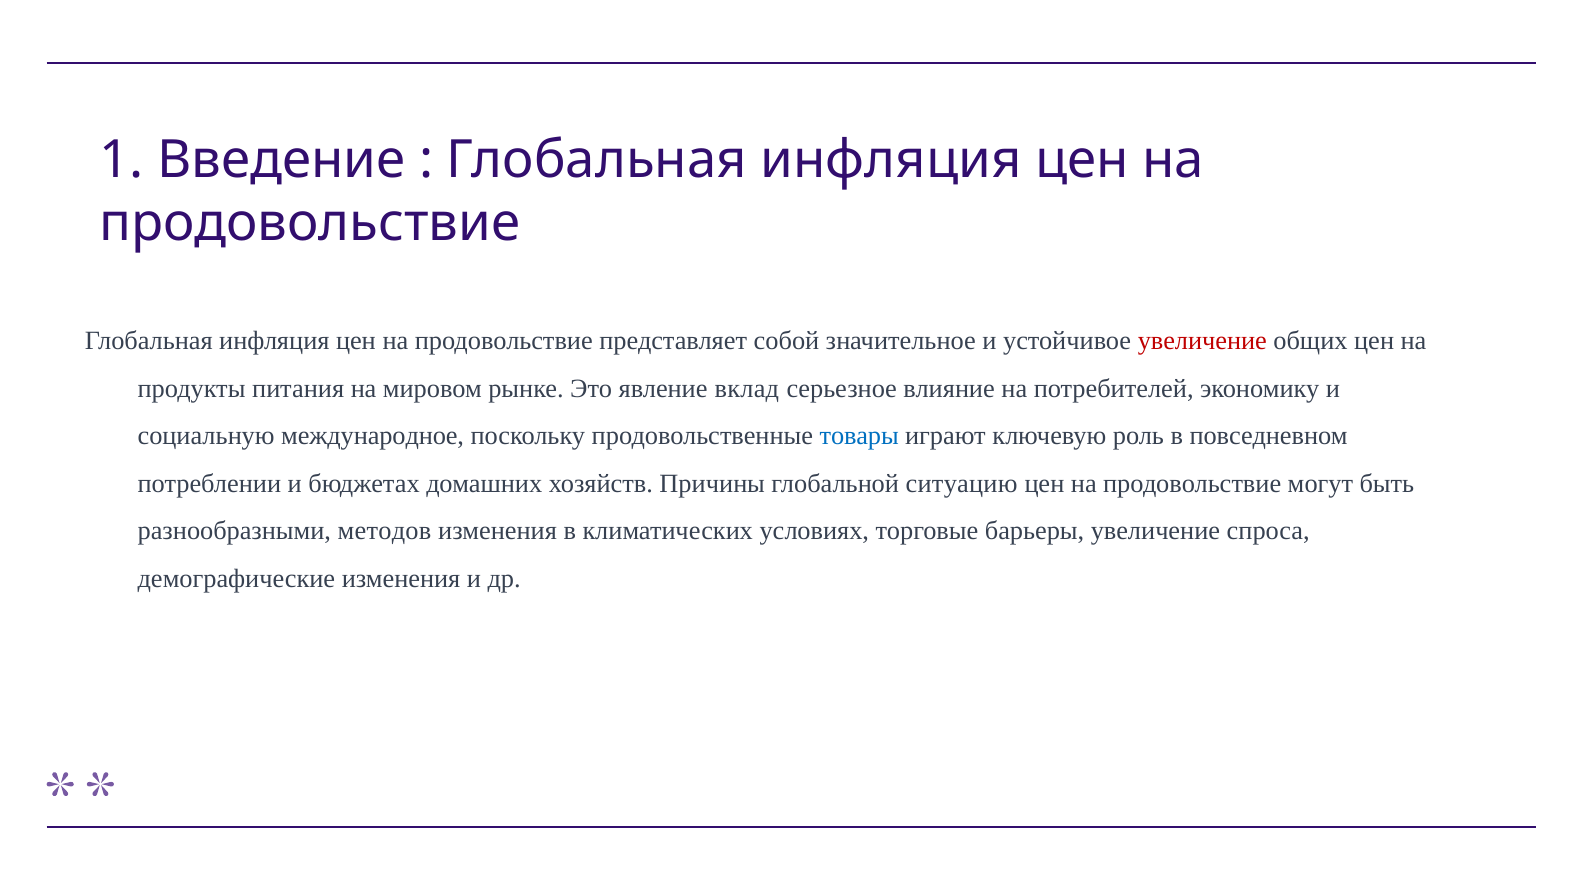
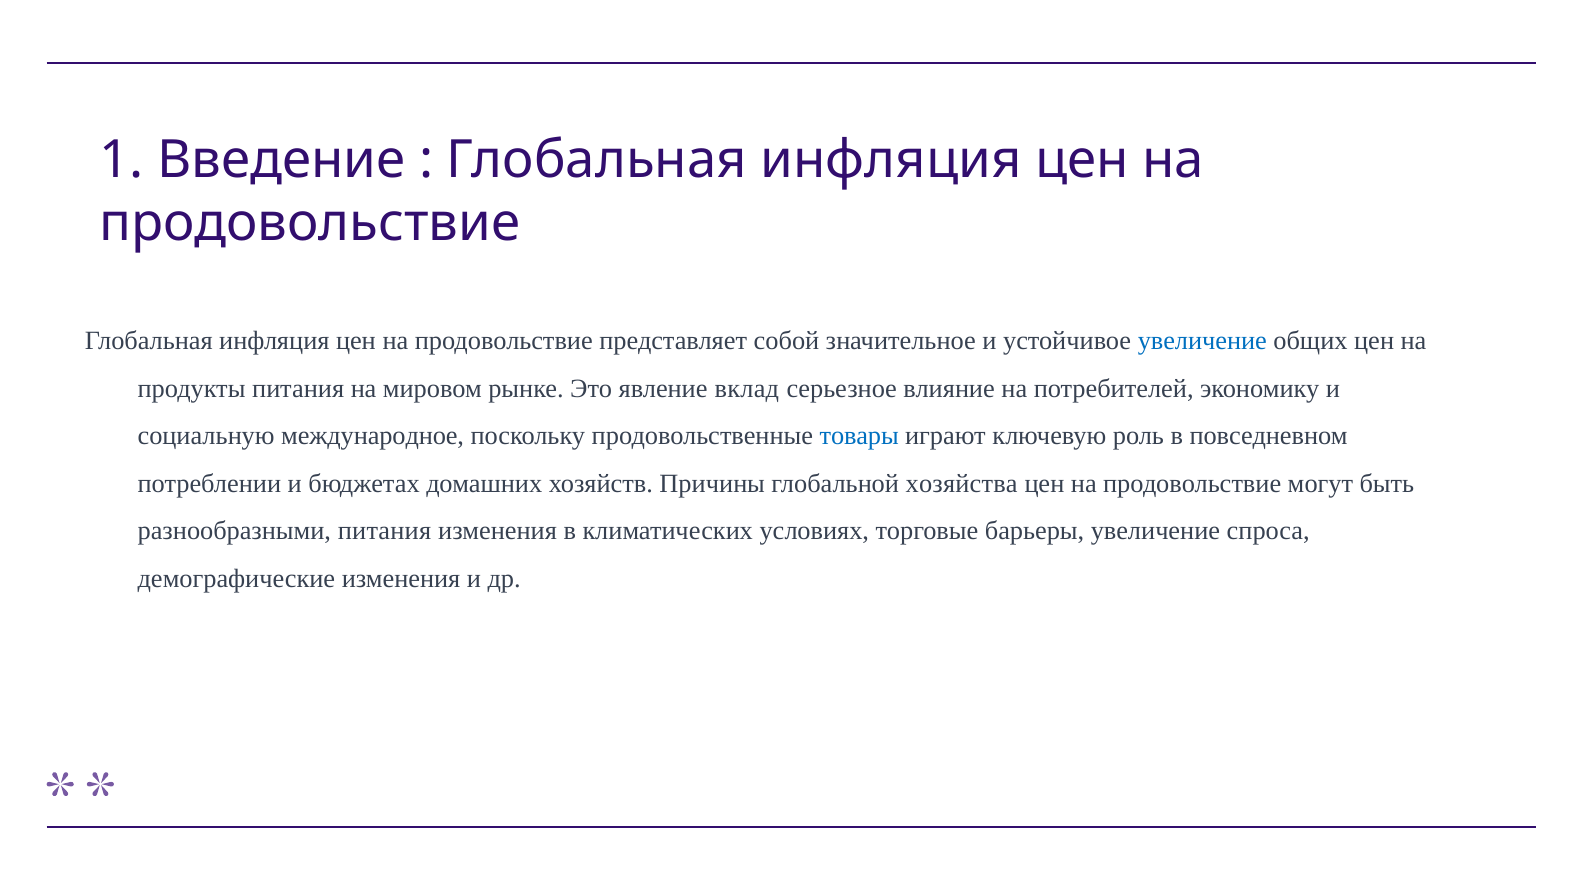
увеличение at (1202, 341) colour: red -> blue
ситуацию: ситуацию -> хозяйства
разнообразными методов: методов -> питания
